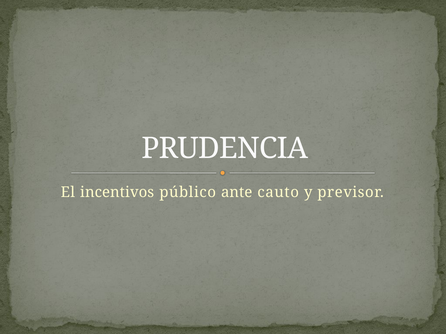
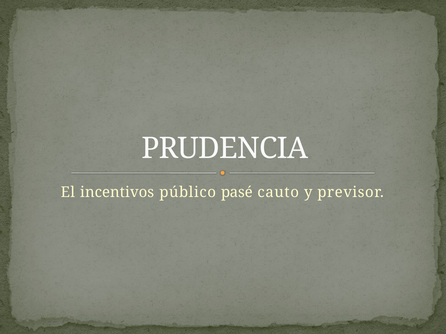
ante: ante -> pasé
